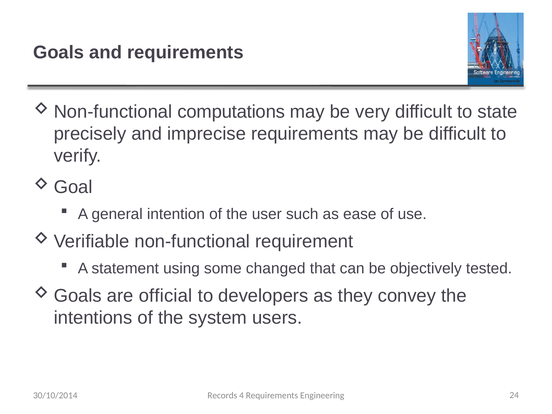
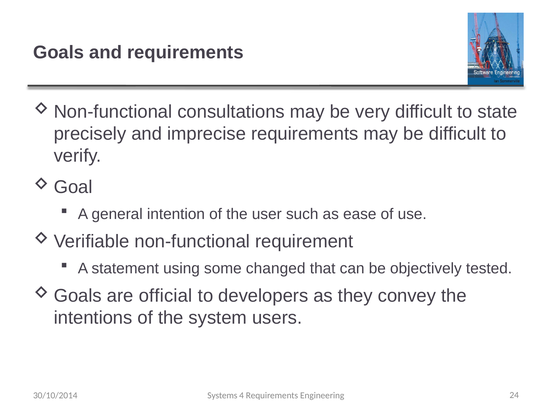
computations: computations -> consultations
Records: Records -> Systems
